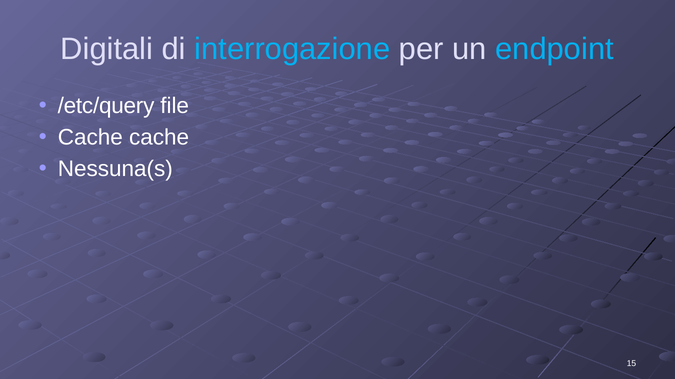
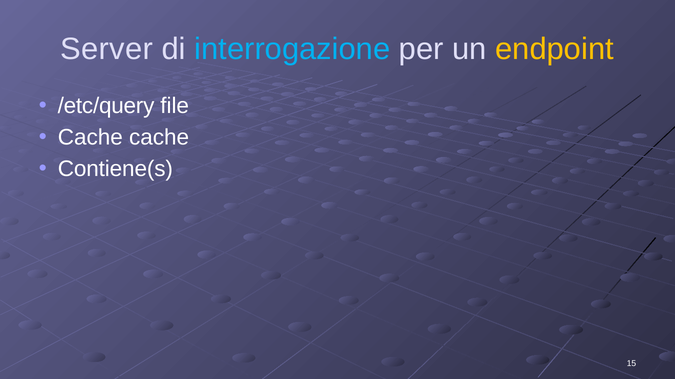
Digitali: Digitali -> Server
endpoint colour: light blue -> yellow
Nessuna(s: Nessuna(s -> Contiene(s
